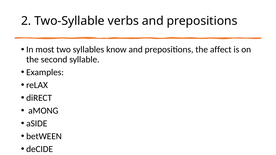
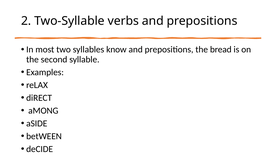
affect: affect -> bread
